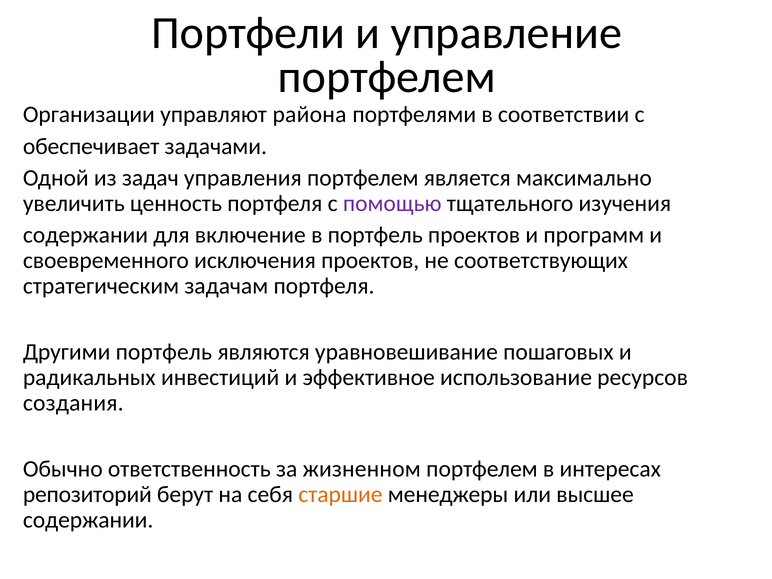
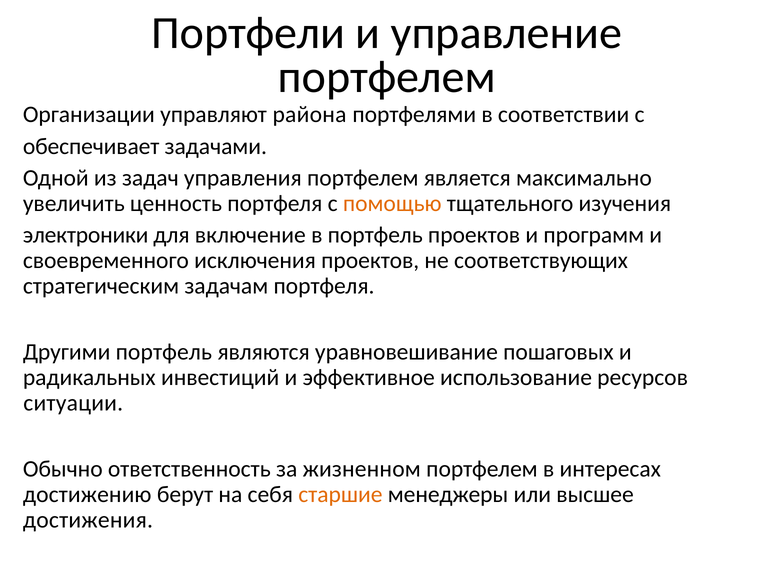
помощью colour: purple -> orange
содержании at (85, 235): содержании -> электроники
создания: создания -> ситуации
репозиторий: репозиторий -> достижению
содержании at (88, 520): содержании -> достижения
